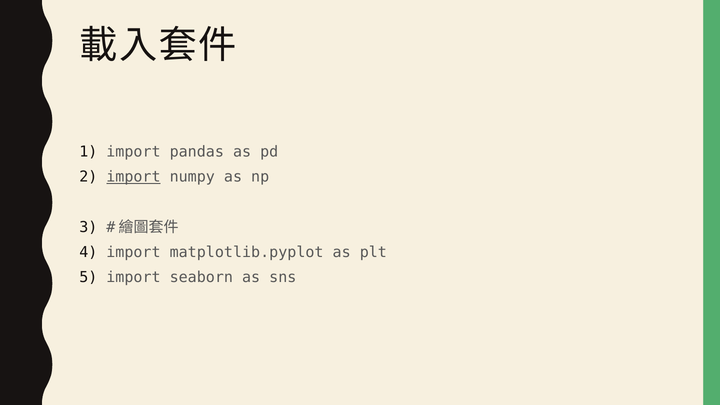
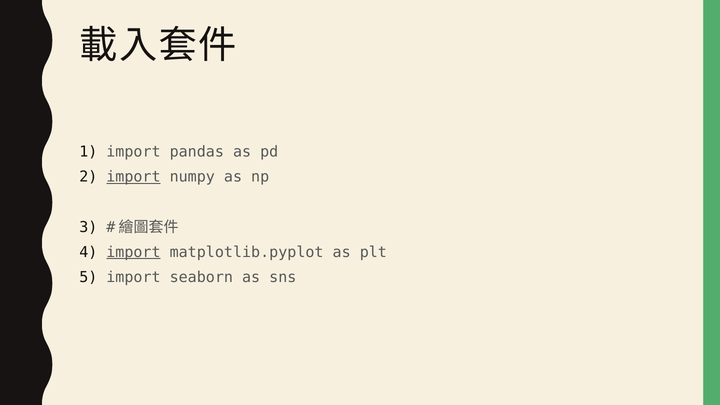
import at (133, 252) underline: none -> present
